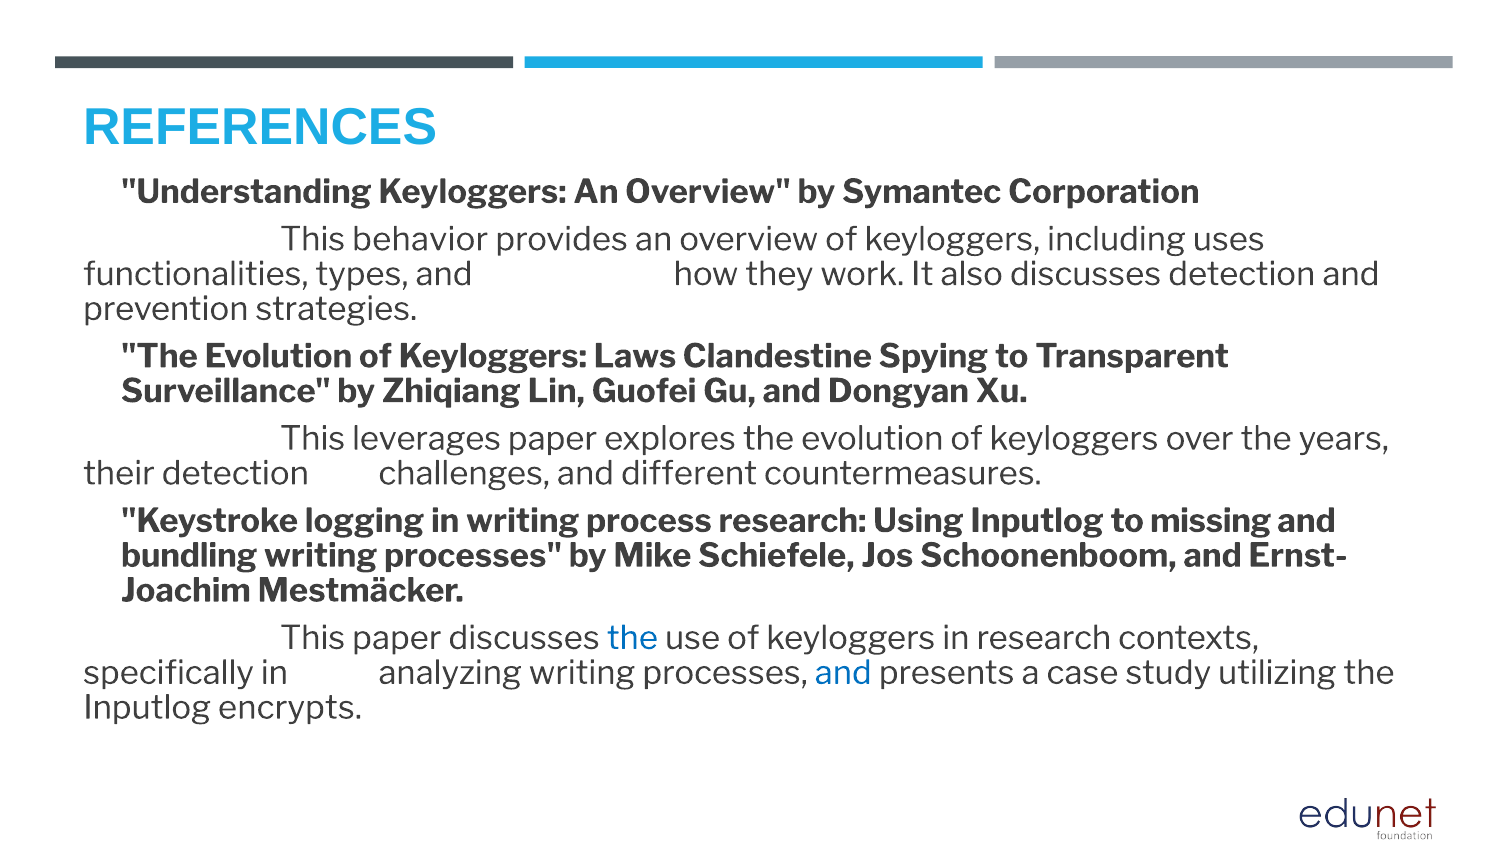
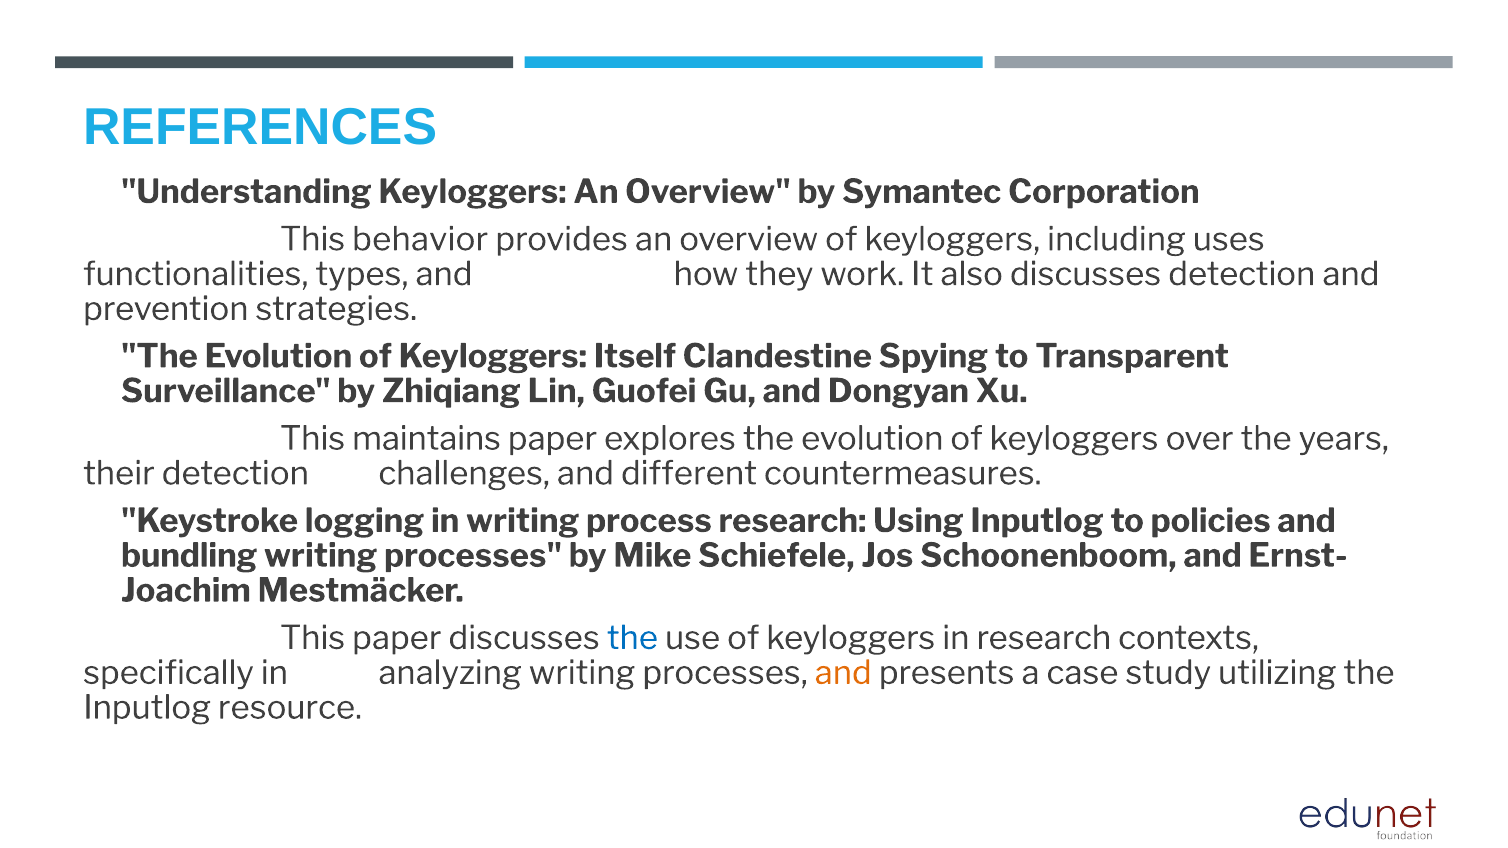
Laws: Laws -> Itself
leverages: leverages -> maintains
missing: missing -> policies
and at (843, 673) colour: blue -> orange
encrypts: encrypts -> resource
